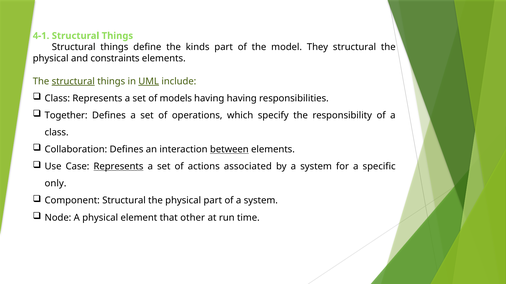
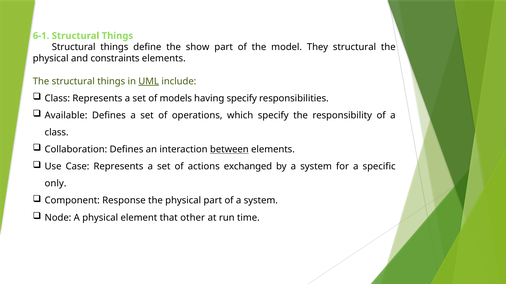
4-1: 4-1 -> 6-1
kinds: kinds -> show
structural at (73, 81) underline: present -> none
having having: having -> specify
Together: Together -> Available
Represents at (118, 167) underline: present -> none
associated: associated -> exchanged
Component Structural: Structural -> Response
